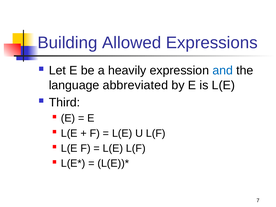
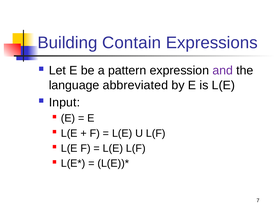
Allowed: Allowed -> Contain
heavily: heavily -> pattern
and colour: blue -> purple
Third: Third -> Input
